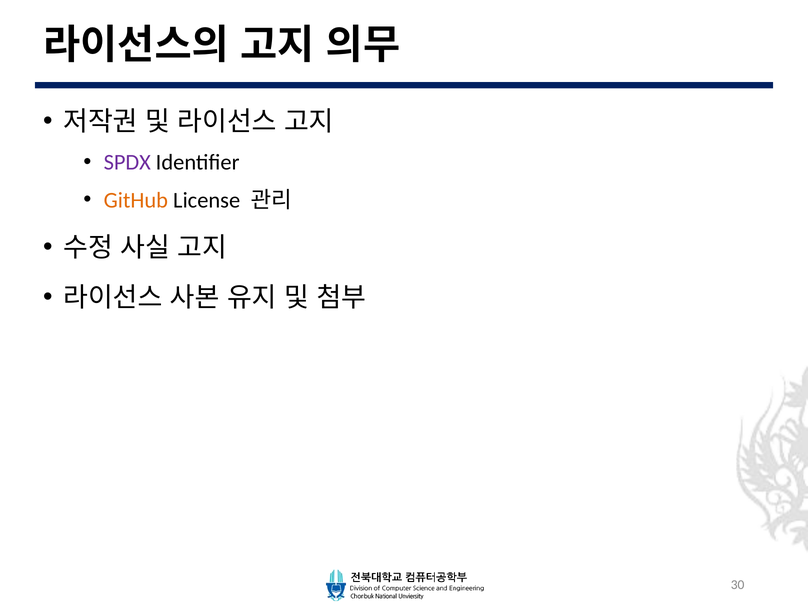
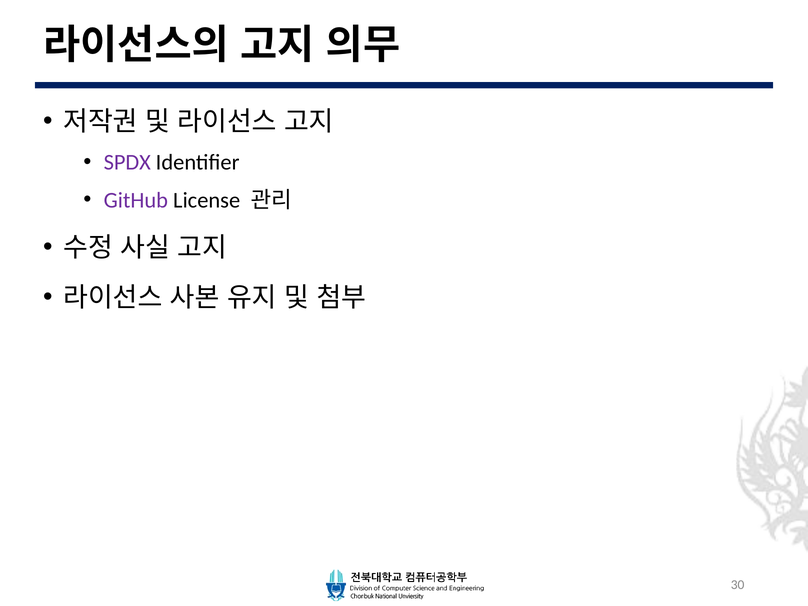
GitHub colour: orange -> purple
